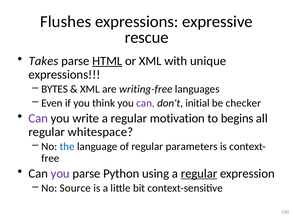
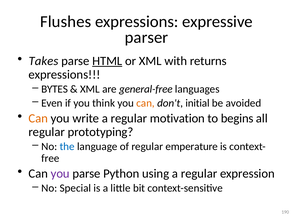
rescue: rescue -> parser
unique: unique -> returns
writing-free: writing-free -> general-free
can at (146, 103) colour: purple -> orange
checker: checker -> avoided
Can at (38, 119) colour: purple -> orange
whitespace: whitespace -> prototyping
parameters: parameters -> emperature
regular at (199, 174) underline: present -> none
Source: Source -> Special
